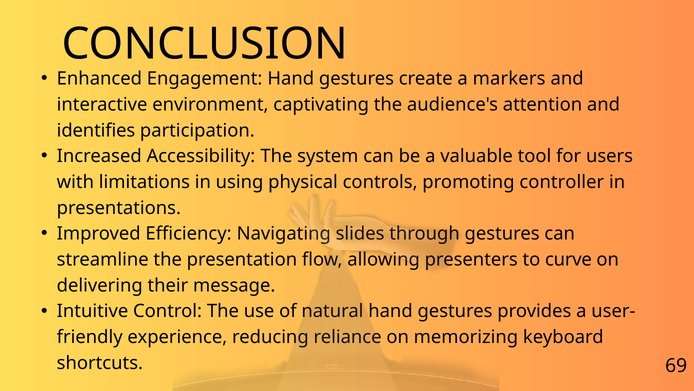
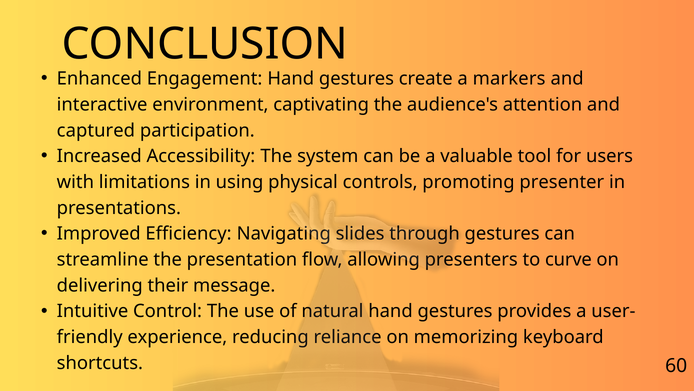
identifies: identifies -> captured
controller: controller -> presenter
69: 69 -> 60
